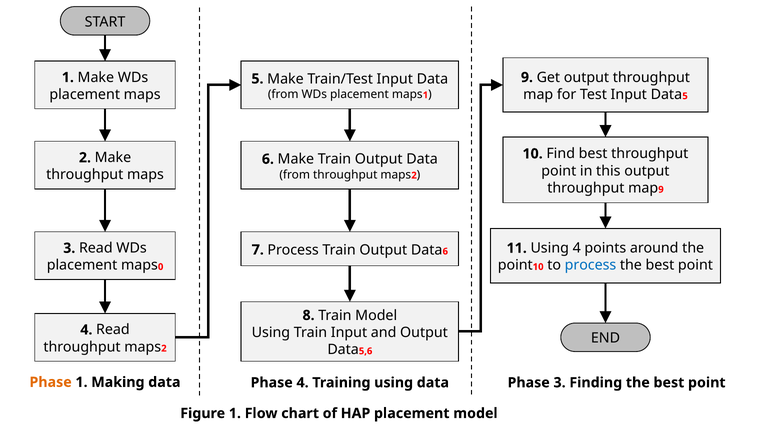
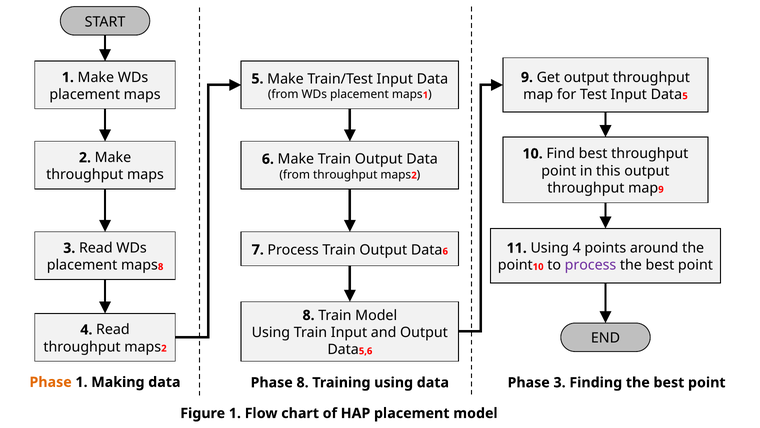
maps 0: 0 -> 8
process at (590, 265) colour: blue -> purple
Phase 4: 4 -> 8
